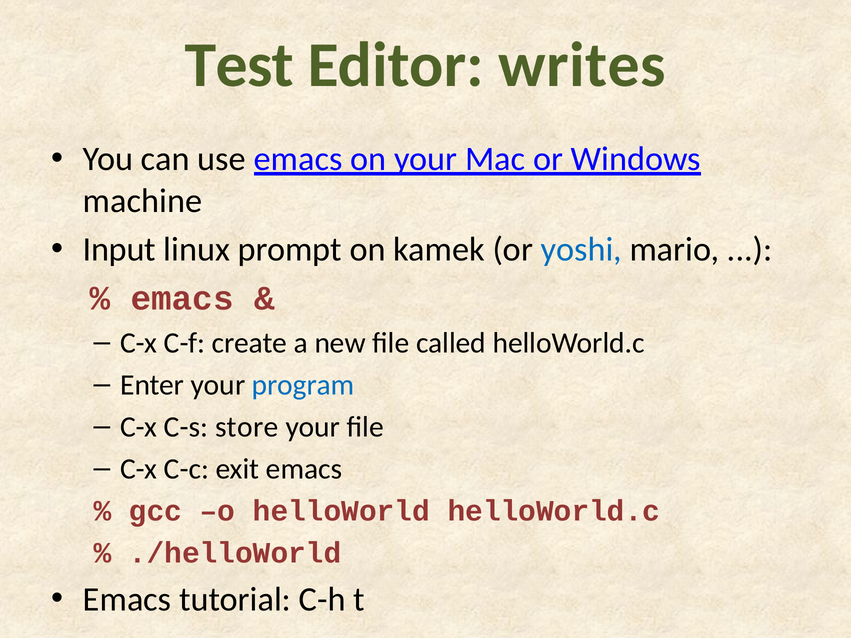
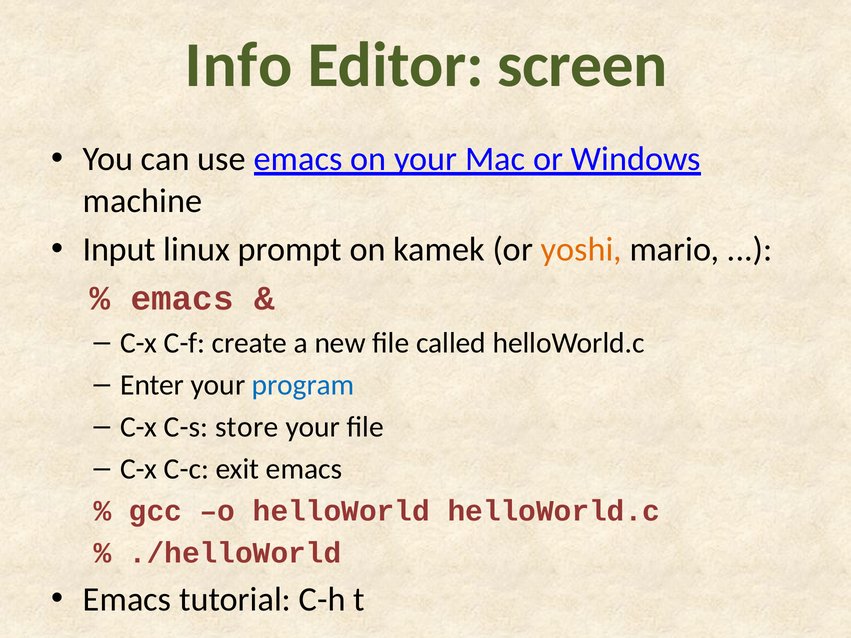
Test: Test -> Info
writes: writes -> screen
yoshi colour: blue -> orange
